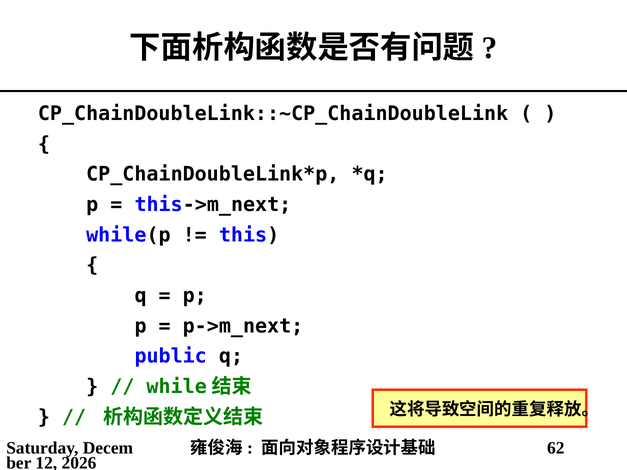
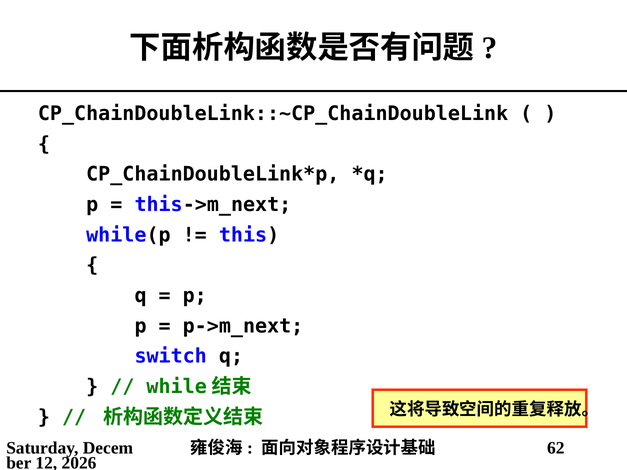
public: public -> switch
